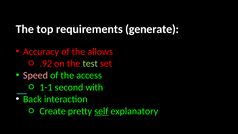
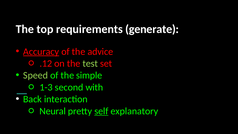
Accuracy underline: none -> present
allows: allows -> advice
.92: .92 -> .12
Speed colour: pink -> light green
access: access -> simple
1-1: 1-1 -> 1-3
Create: Create -> Neural
